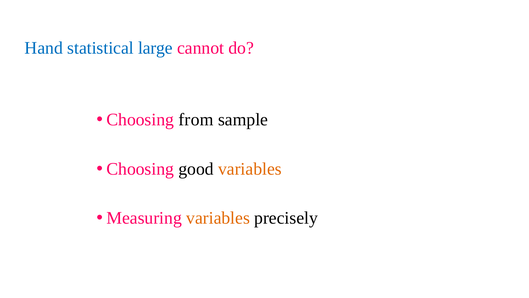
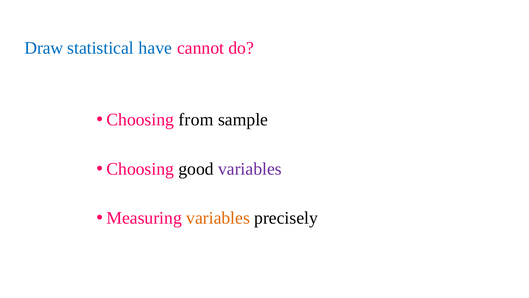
Hand: Hand -> Draw
large: large -> have
variables at (250, 169) colour: orange -> purple
